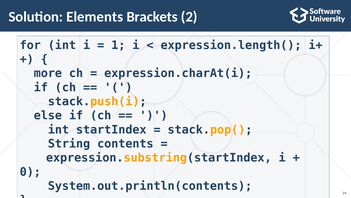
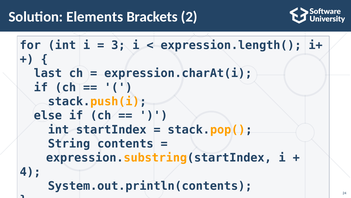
1: 1 -> 3
more: more -> last
0: 0 -> 4
